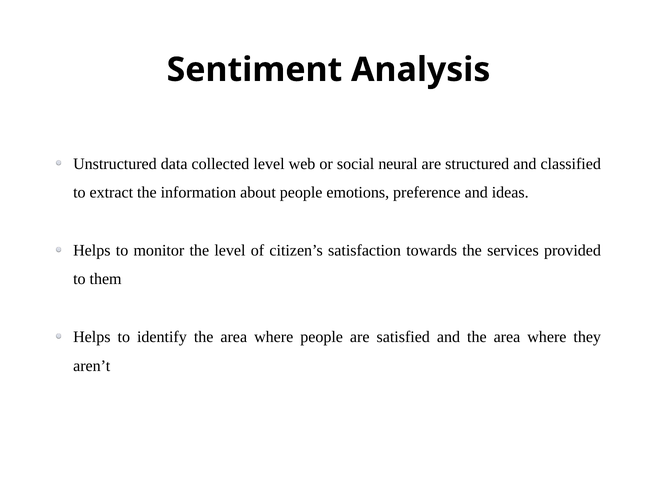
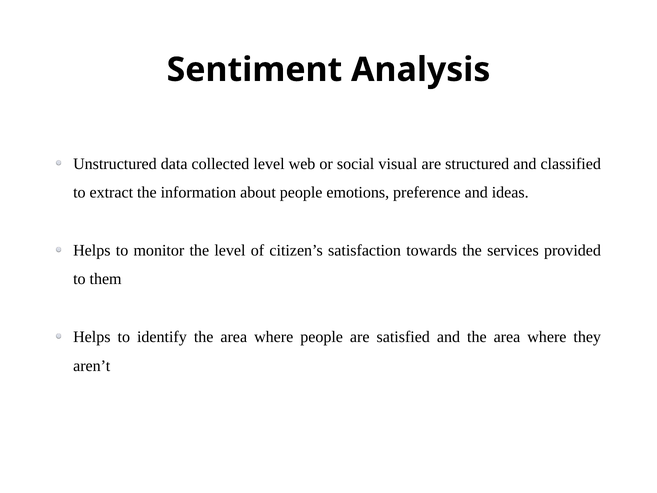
neural: neural -> visual
